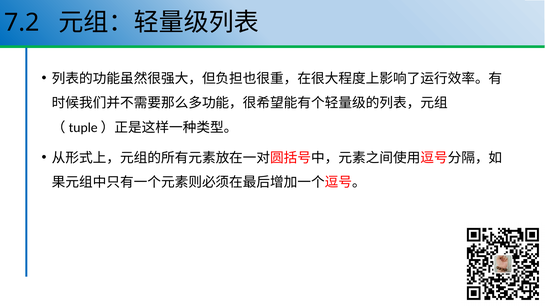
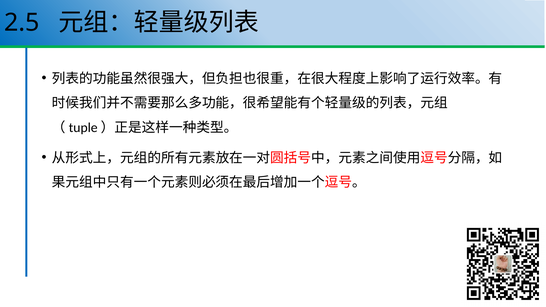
7.2: 7.2 -> 2.5
